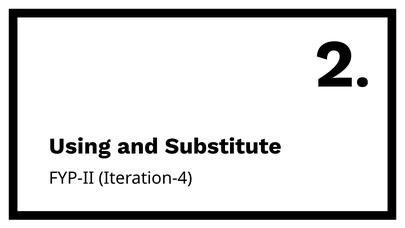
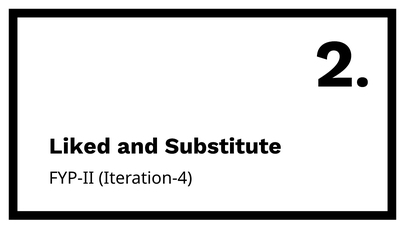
Using: Using -> Liked
